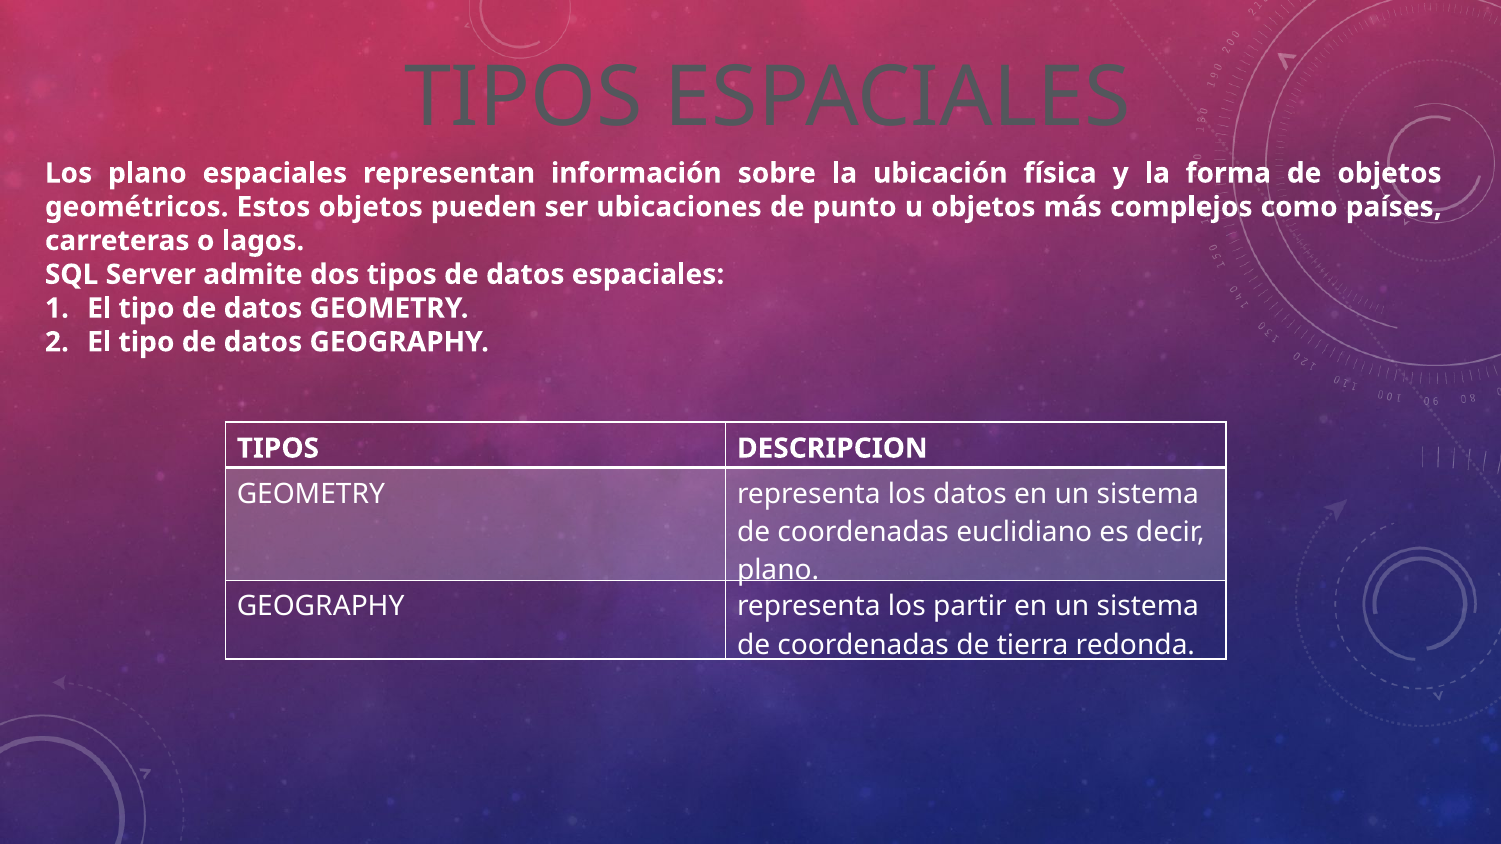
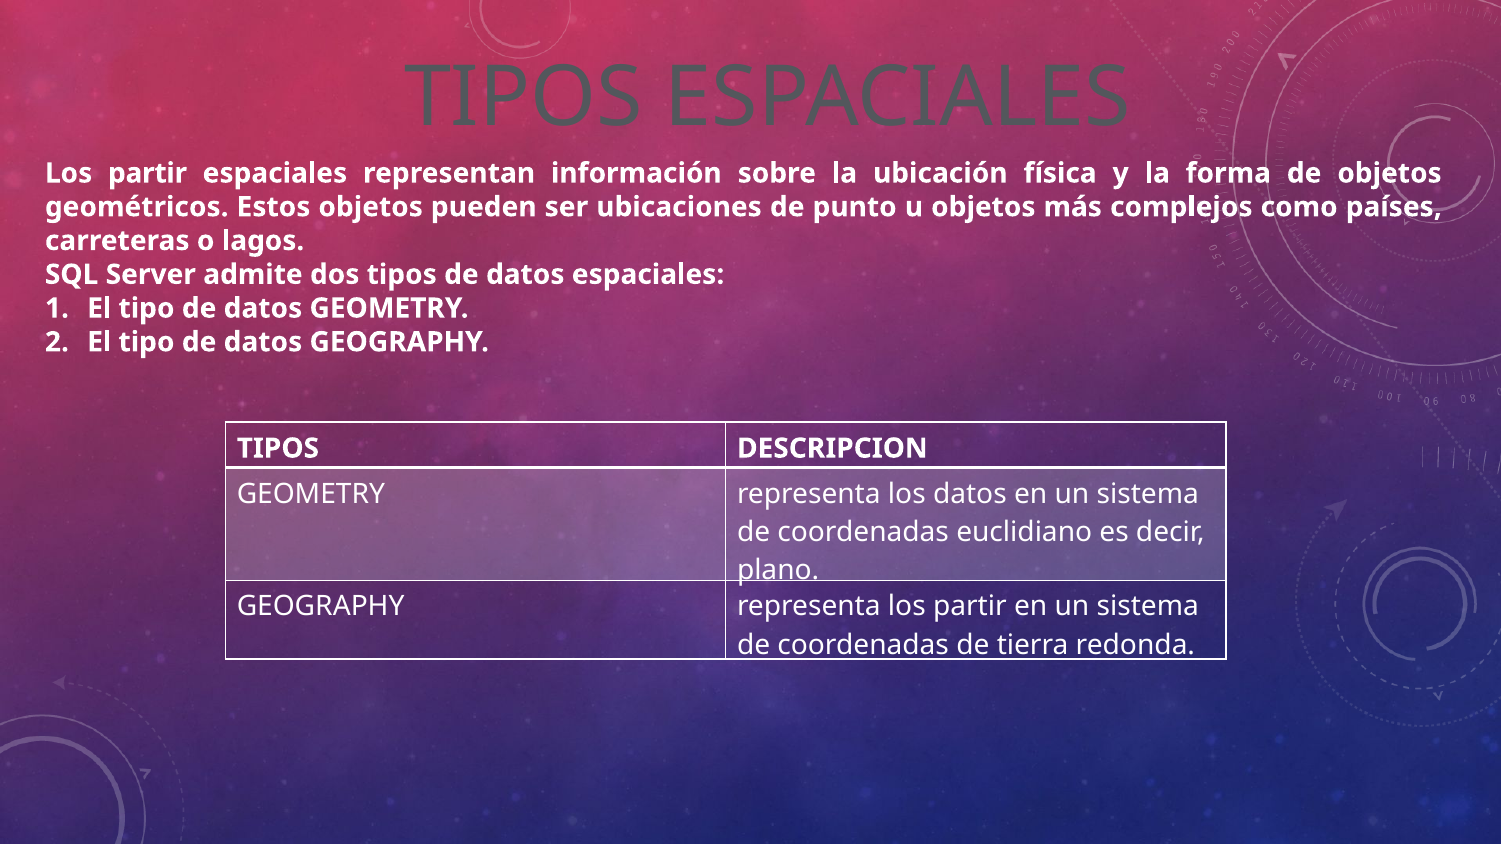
plano at (147, 173): plano -> partir
